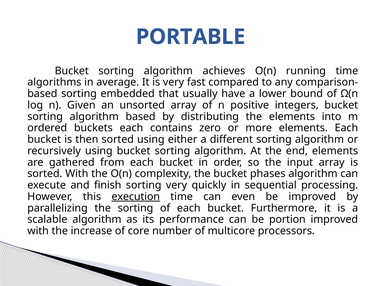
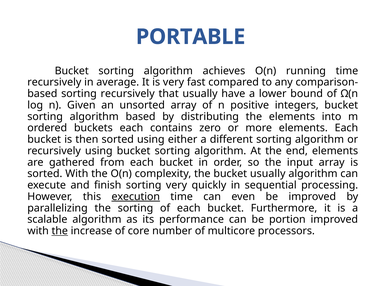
algorithms at (54, 82): algorithms -> recursively
sorting embedded: embedded -> recursively
bucket phases: phases -> usually
the at (60, 231) underline: none -> present
